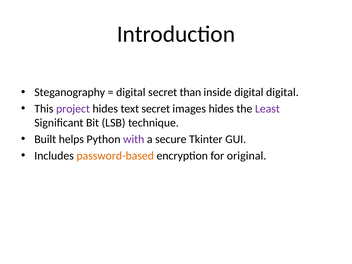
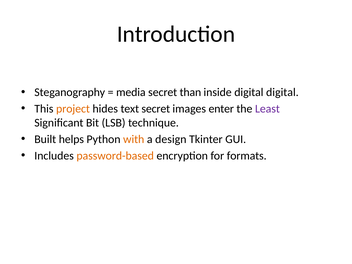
digital at (131, 92): digital -> media
project colour: purple -> orange
images hides: hides -> enter
with colour: purple -> orange
secure: secure -> design
original: original -> formats
